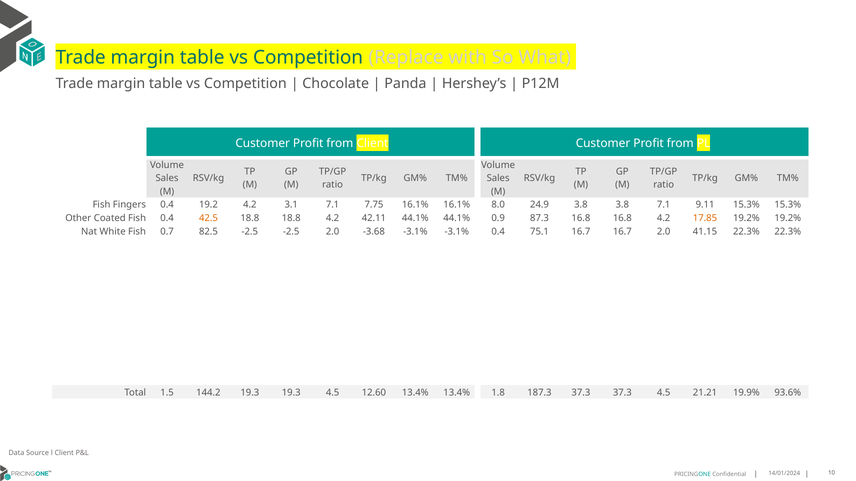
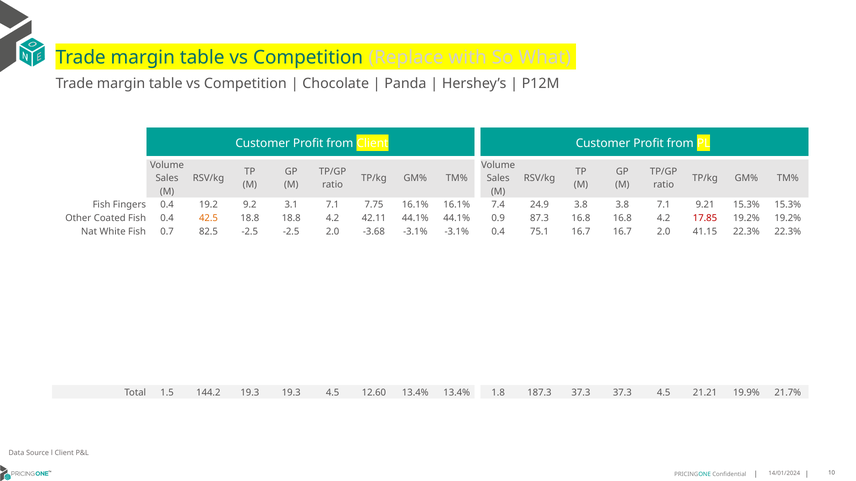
19.2 4.2: 4.2 -> 9.2
8.0: 8.0 -> 7.4
9.11: 9.11 -> 9.21
17.85 colour: orange -> red
93.6%: 93.6% -> 21.7%
